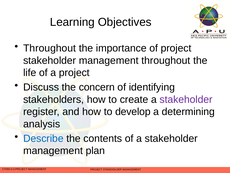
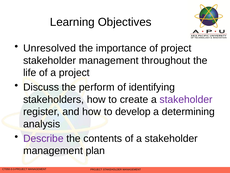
Throughout at (50, 48): Throughout -> Unresolved
concern: concern -> perform
Describe colour: blue -> purple
